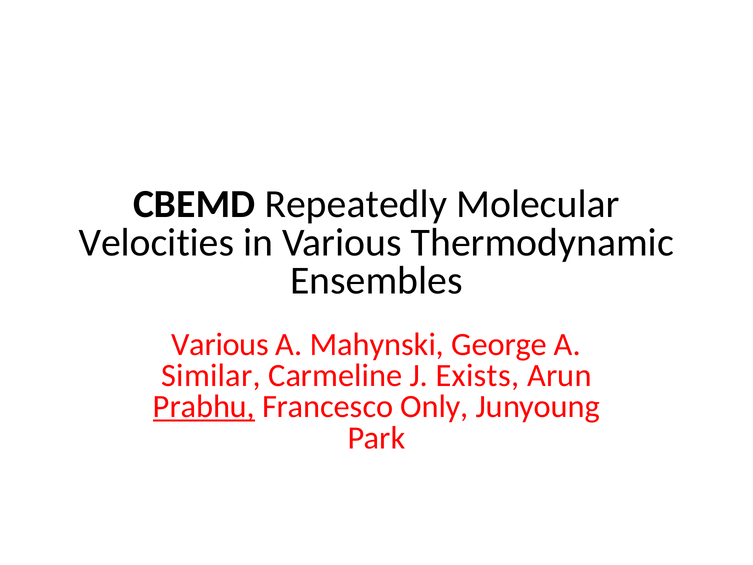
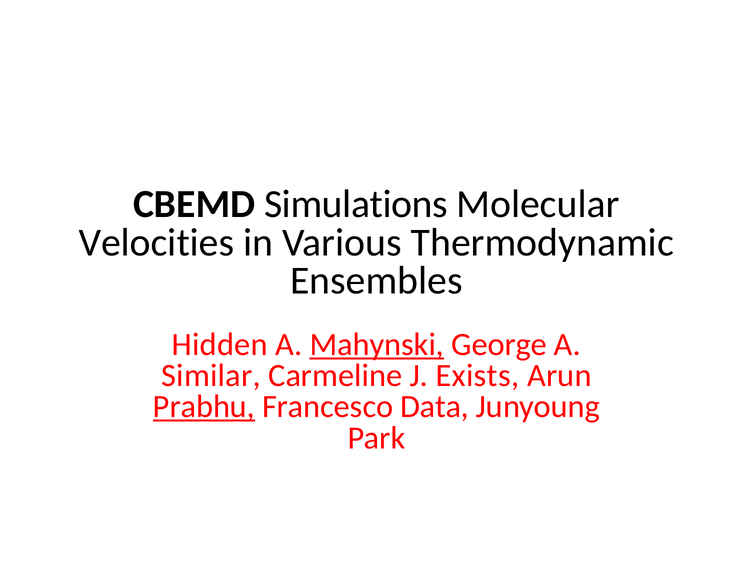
Repeatedly: Repeatedly -> Simulations
Various at (220, 344): Various -> Hidden
Mahynski underline: none -> present
Only: Only -> Data
